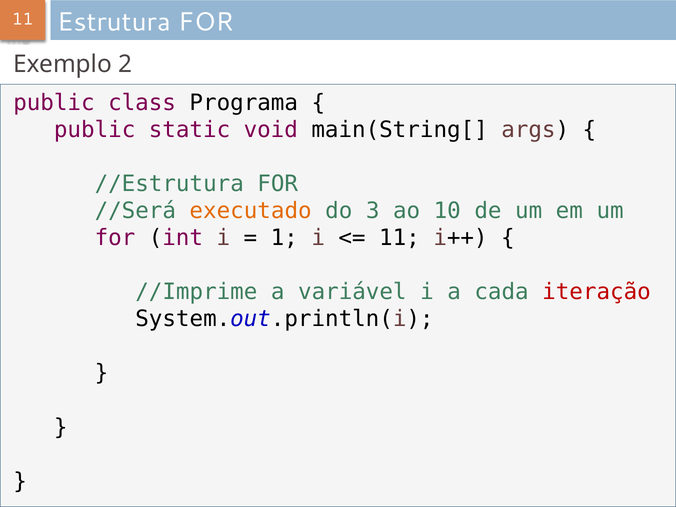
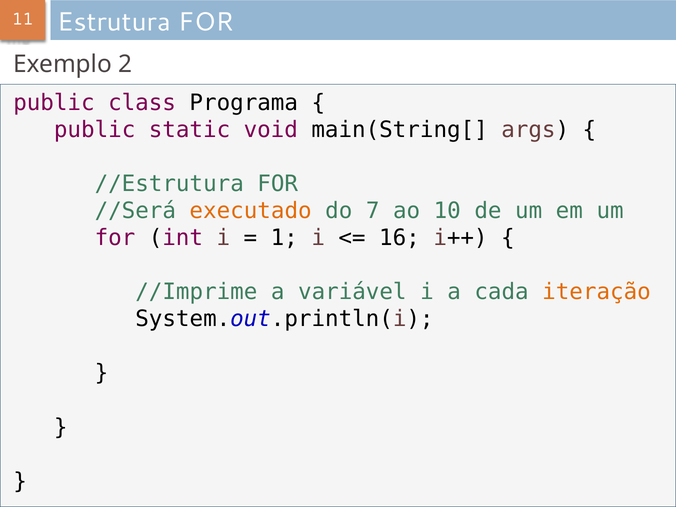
3: 3 -> 7
11 at (399, 238): 11 -> 16
iteração colour: red -> orange
